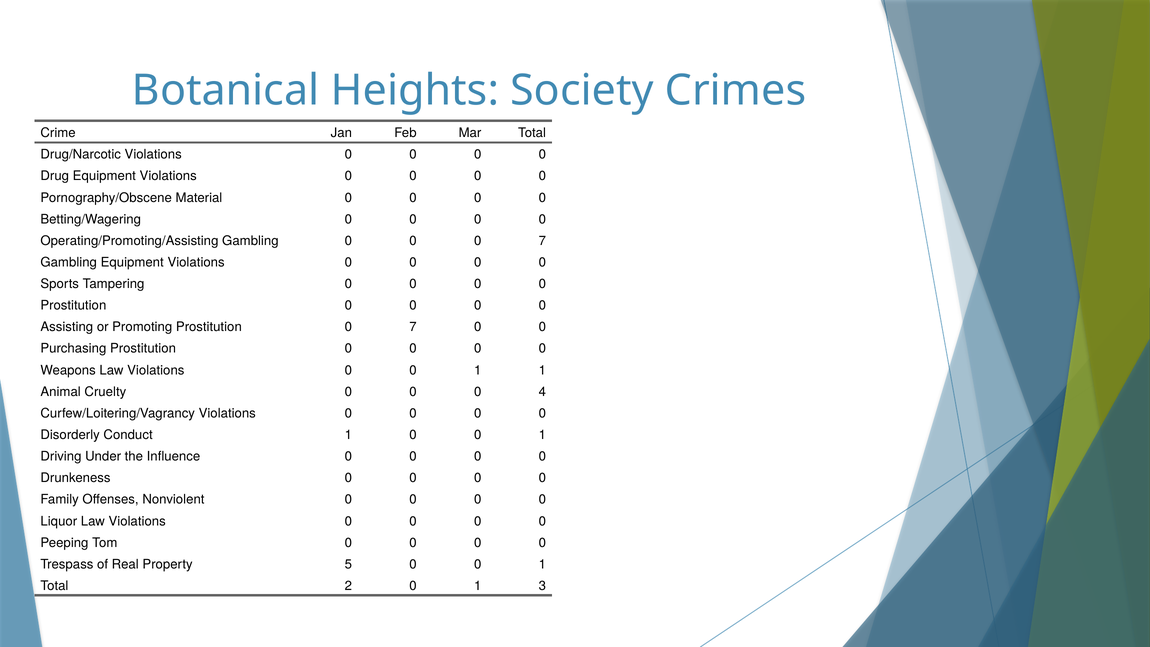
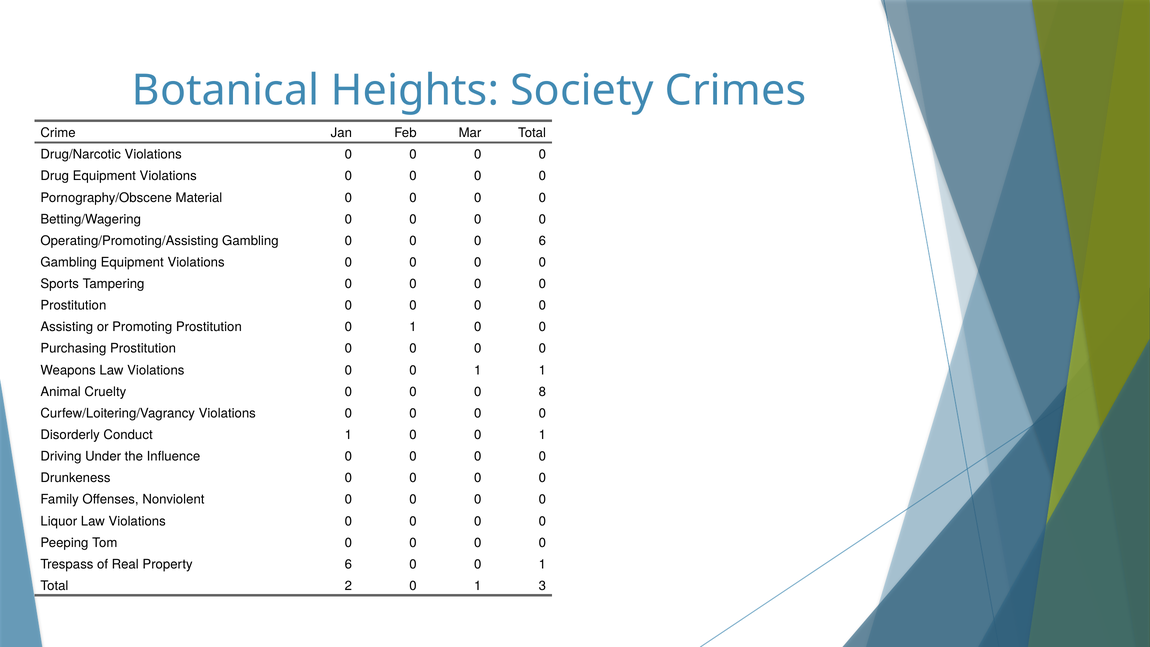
0 0 7: 7 -> 6
Prostitution 0 7: 7 -> 1
4: 4 -> 8
Property 5: 5 -> 6
